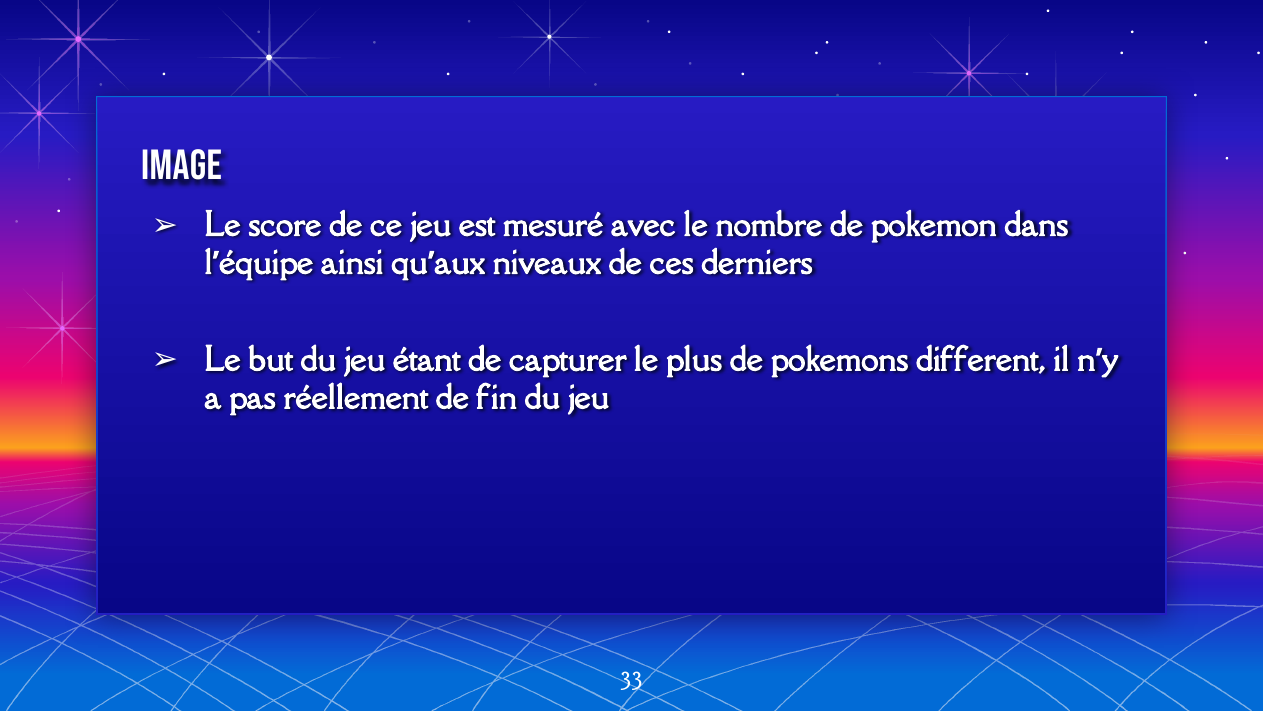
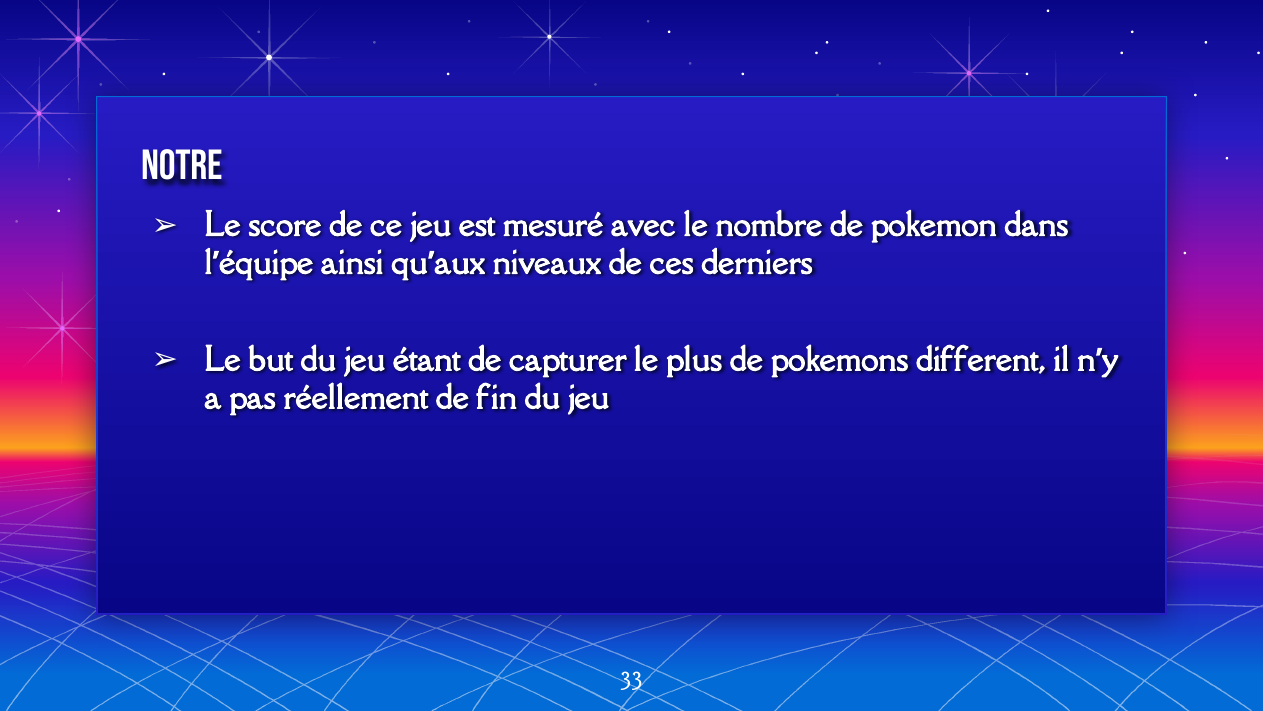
Image: Image -> Notre
